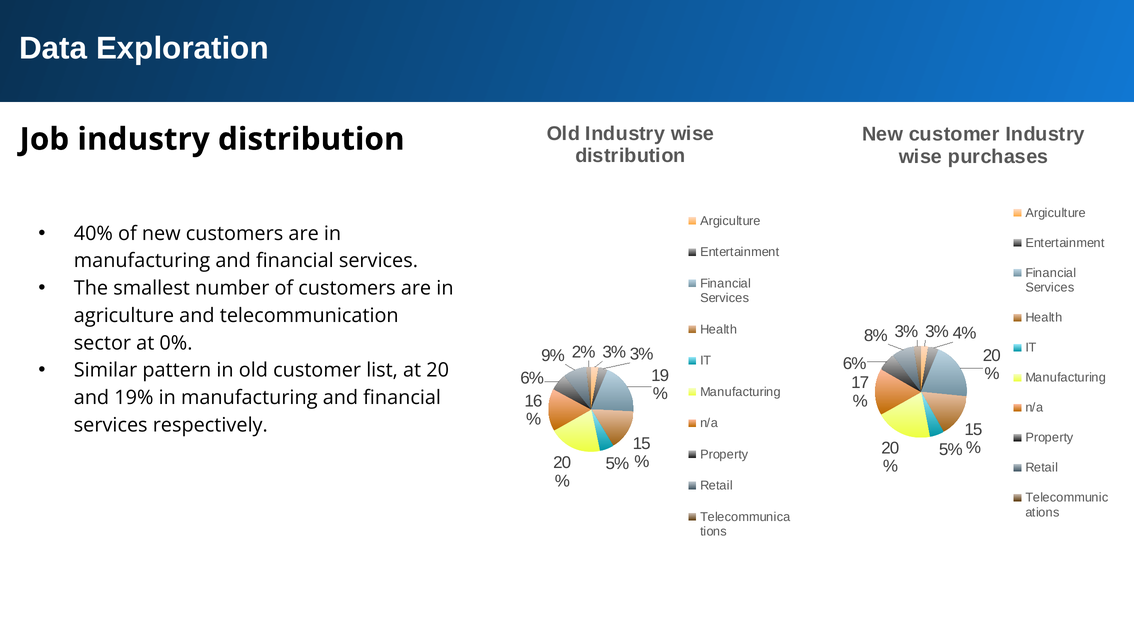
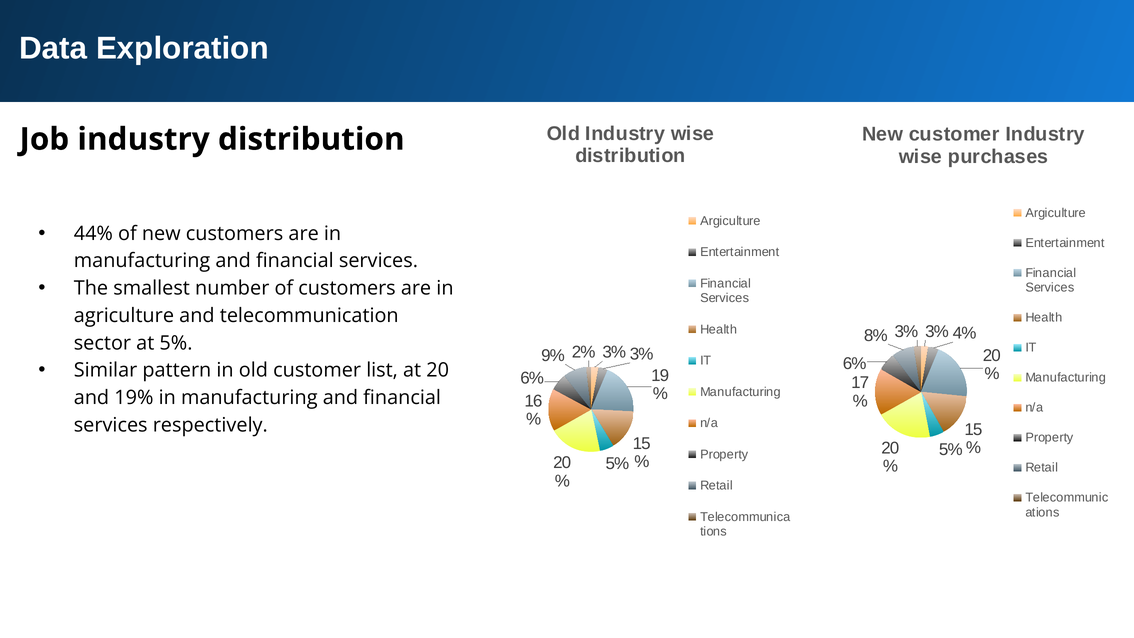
40%: 40% -> 44%
at 0%: 0% -> 5%
